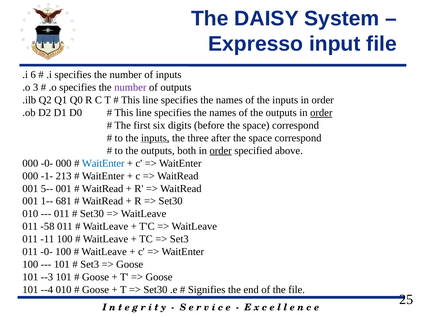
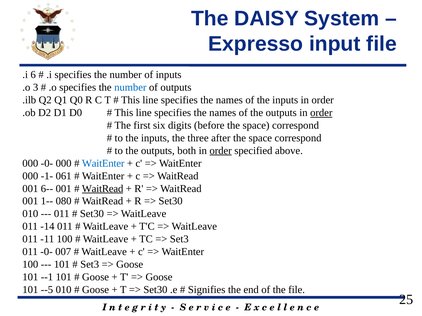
number at (130, 88) colour: purple -> blue
inputs at (155, 138) underline: present -> none
213: 213 -> 061
5--: 5-- -> 6--
WaitRead at (103, 189) underline: none -> present
681: 681 -> 080
-58: -58 -> -14
-0- 100: 100 -> 007
--3: --3 -> --1
--4: --4 -> --5
